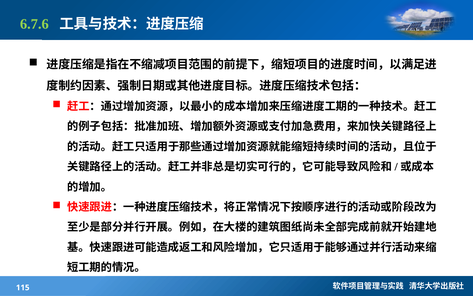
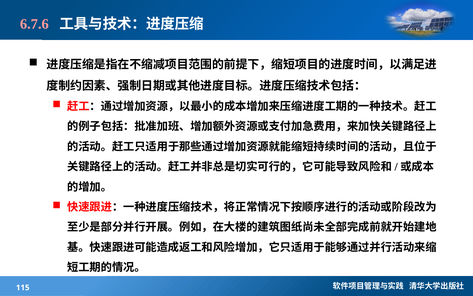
6.7.6 colour: light green -> pink
